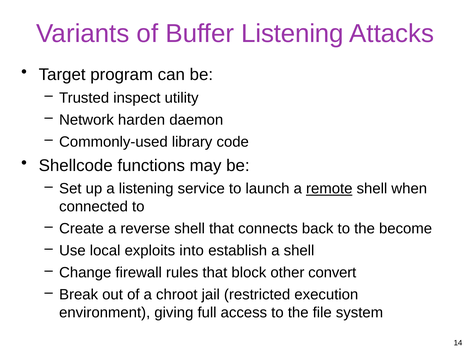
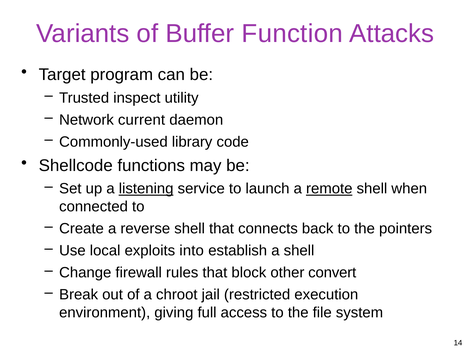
Buffer Listening: Listening -> Function
harden: harden -> current
listening at (146, 189) underline: none -> present
become: become -> pointers
